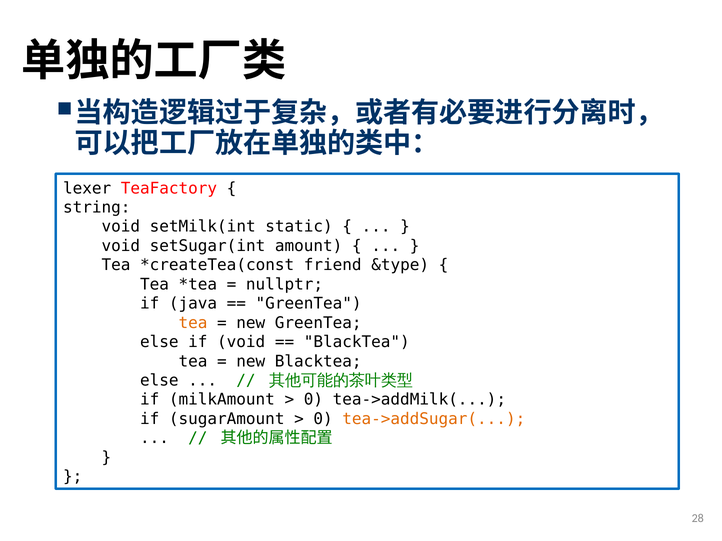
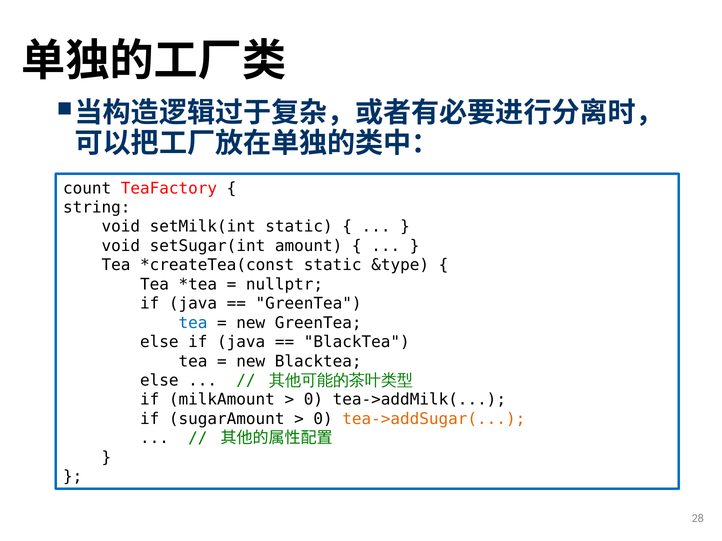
lexer: lexer -> count
friend at (333, 265): friend -> static
tea at (193, 323) colour: orange -> blue
else if void: void -> java
